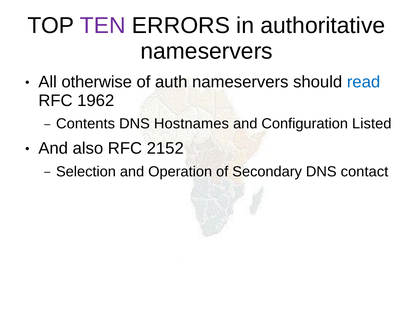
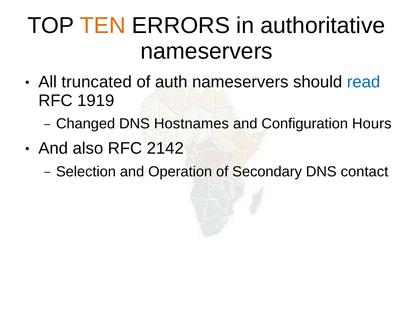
TEN colour: purple -> orange
otherwise: otherwise -> truncated
1962: 1962 -> 1919
Contents: Contents -> Changed
Listed: Listed -> Hours
2152: 2152 -> 2142
